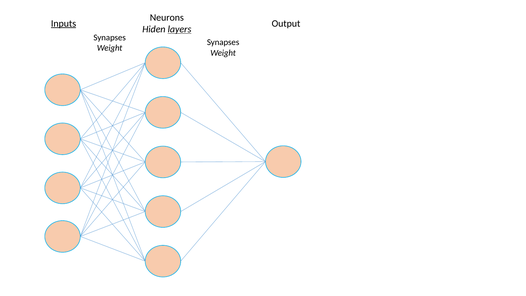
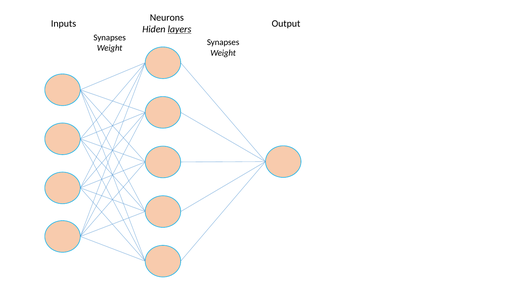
Inputs underline: present -> none
